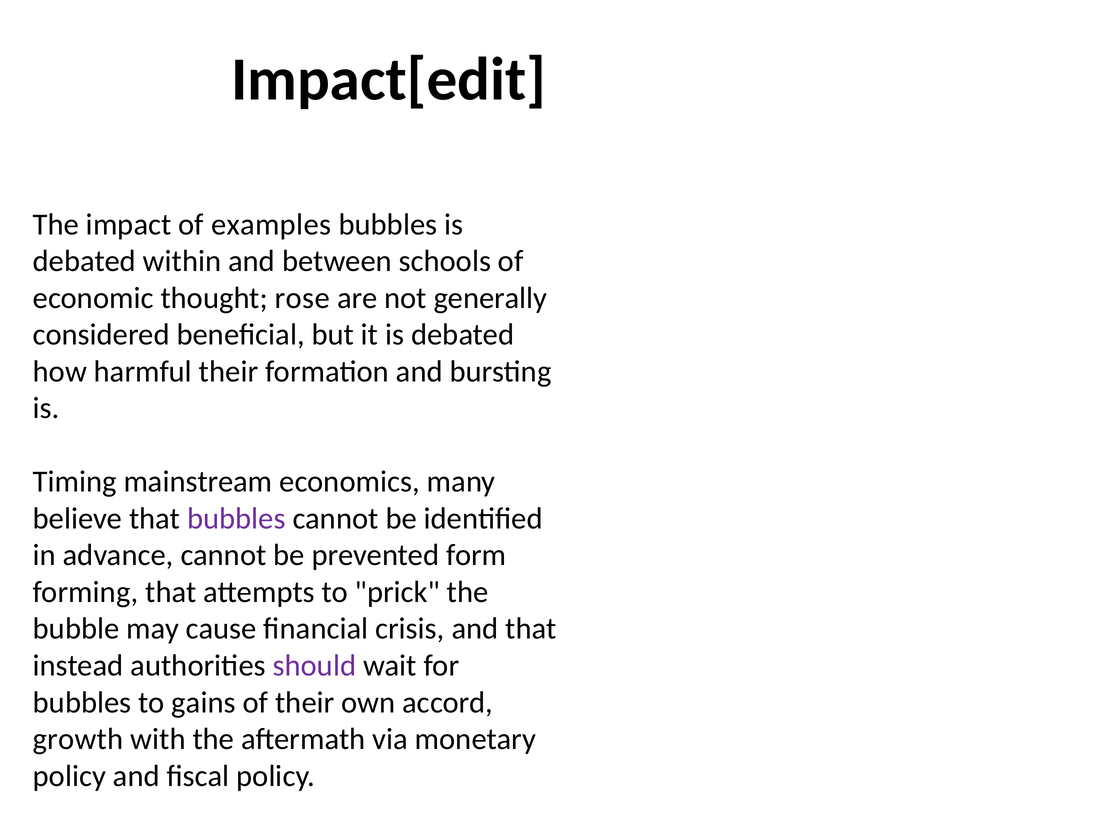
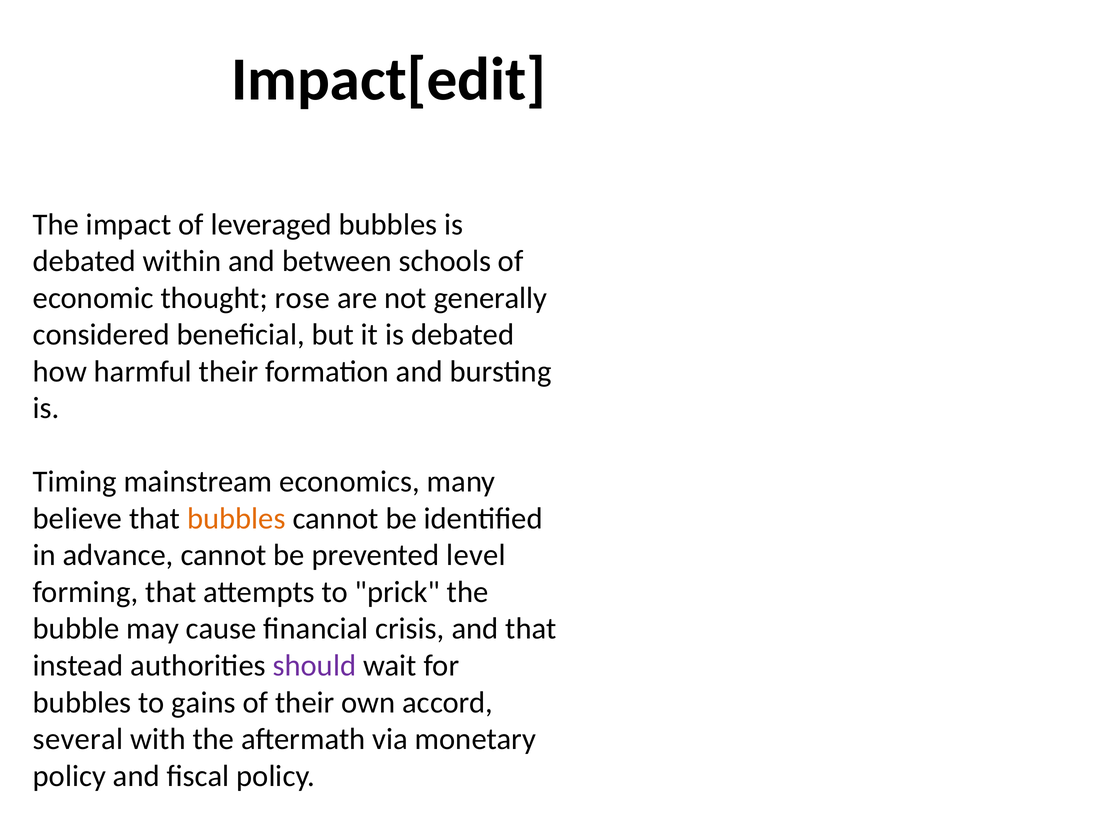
examples: examples -> leveraged
bubbles at (236, 518) colour: purple -> orange
form: form -> level
growth: growth -> several
